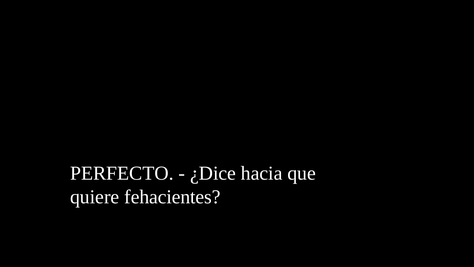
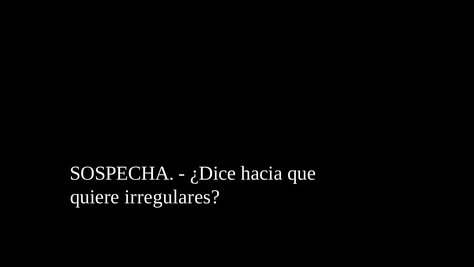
PERFECTO: PERFECTO -> SOSPECHA
fehacientes: fehacientes -> irregulares
